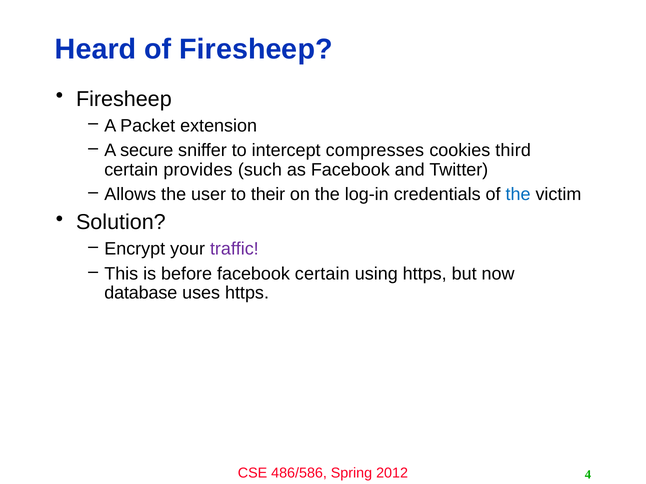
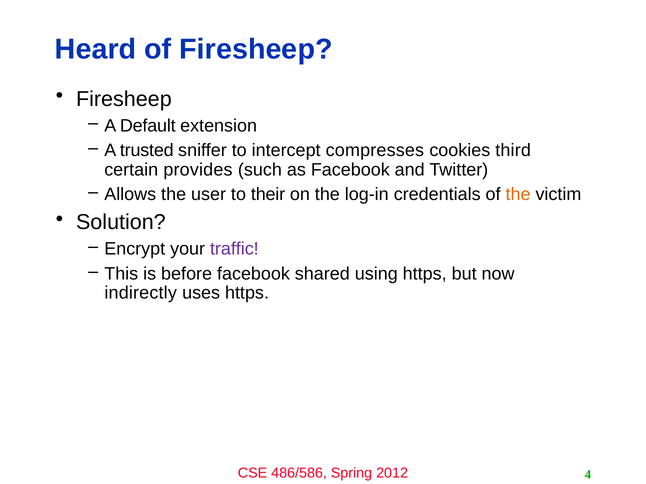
Packet: Packet -> Default
secure: secure -> trusted
the at (518, 195) colour: blue -> orange
facebook certain: certain -> shared
database: database -> indirectly
